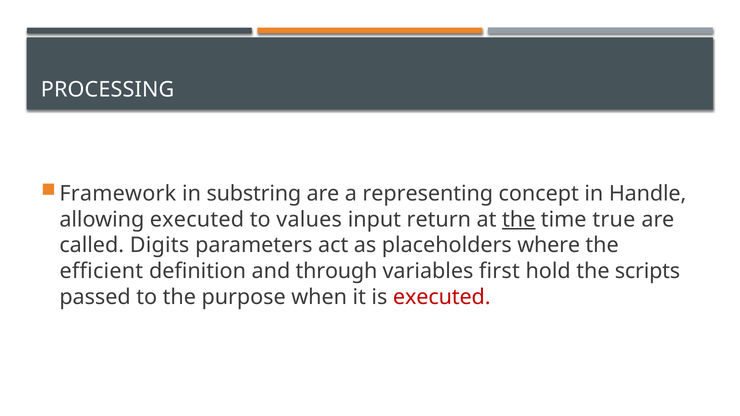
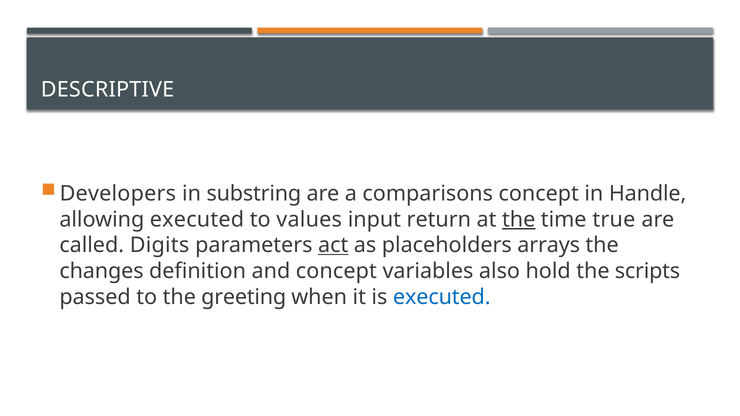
PROCESSING: PROCESSING -> DESCRIPTIVE
Framework: Framework -> Developers
representing: representing -> comparisons
act underline: none -> present
where: where -> arrays
efficient: efficient -> changes
and through: through -> concept
first: first -> also
purpose: purpose -> greeting
executed at (442, 297) colour: red -> blue
